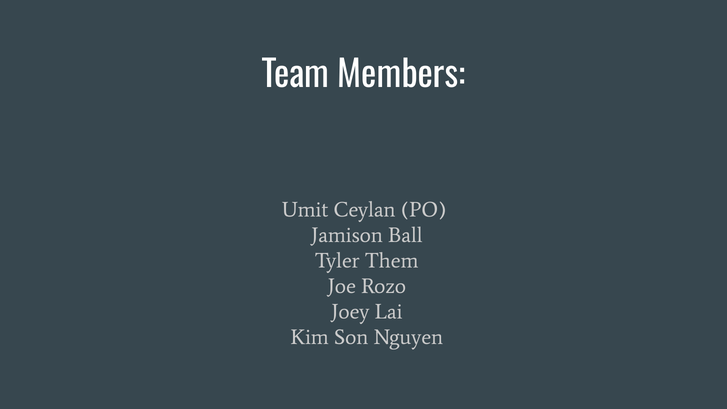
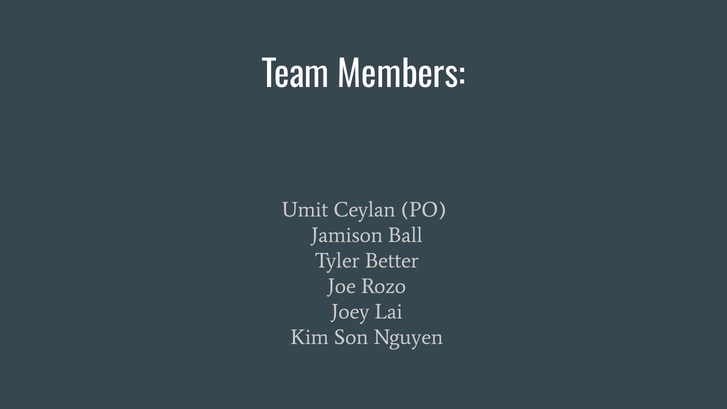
Them: Them -> Better
